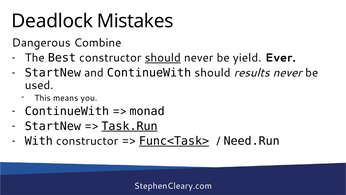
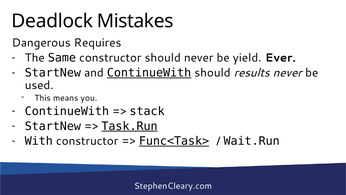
Combine: Combine -> Requires
Best: Best -> Same
should at (163, 58) underline: present -> none
ContinueWith at (149, 73) underline: none -> present
monad: monad -> stack
Need.Run: Need.Run -> Wait.Run
